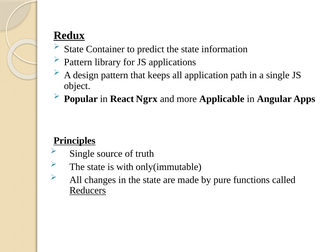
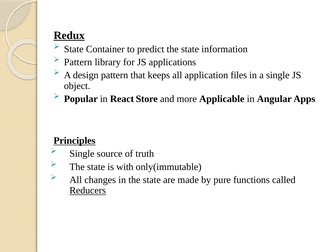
path: path -> files
Ngrx: Ngrx -> Store
